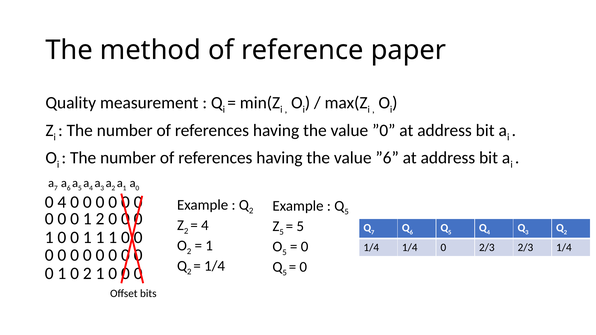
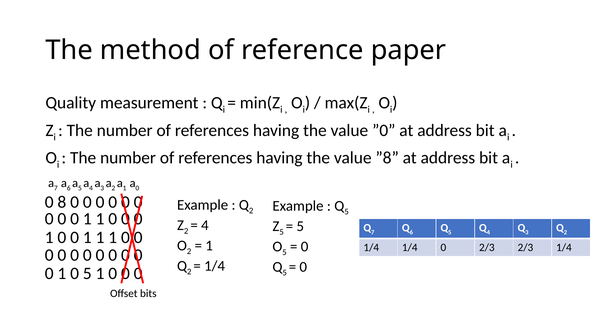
”6: ”6 -> ”8
0 4: 4 -> 8
2 at (100, 219): 2 -> 1
0 2: 2 -> 5
